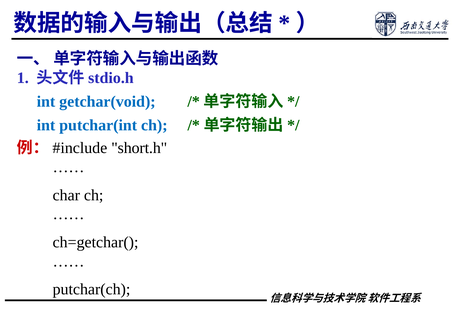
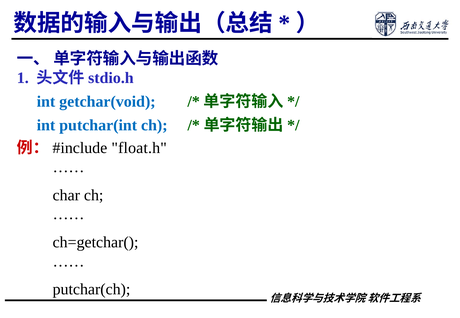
short.h: short.h -> float.h
